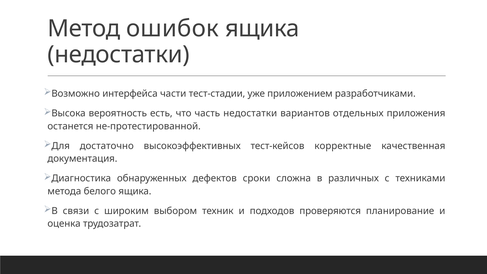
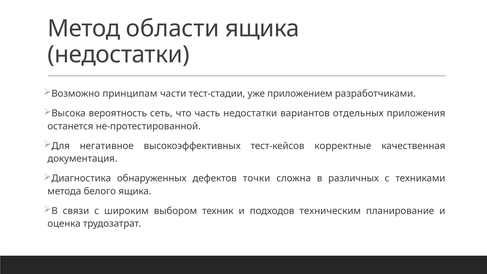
ошибок: ошибок -> области
интерфейса: интерфейса -> принципам
есть: есть -> сеть
достаточно: достаточно -> негативное
сроки: сроки -> точки
проверяются: проверяются -> техническим
